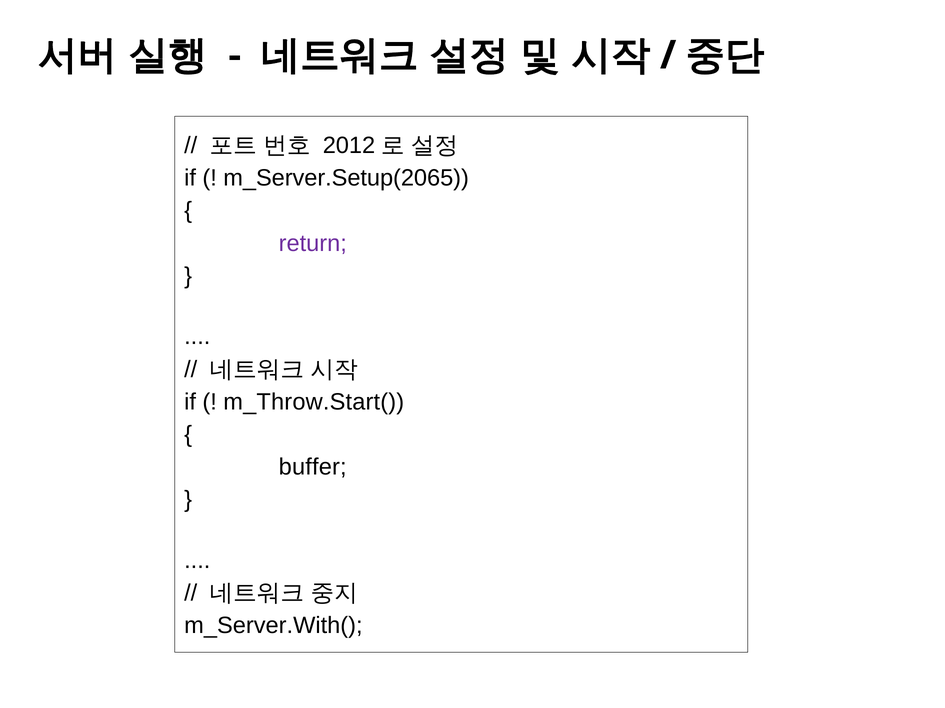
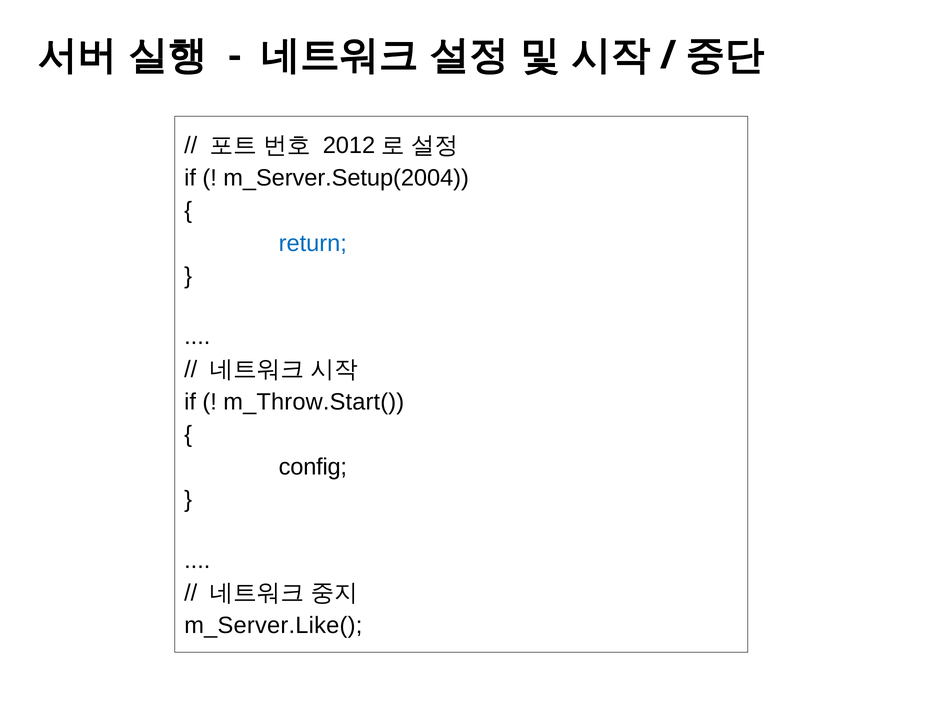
m_Server.Setup(2065: m_Server.Setup(2065 -> m_Server.Setup(2004
return colour: purple -> blue
buffer: buffer -> config
m_Server.With(: m_Server.With( -> m_Server.Like(
